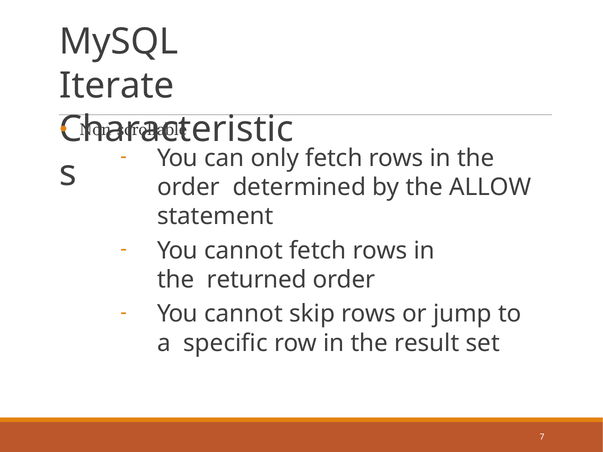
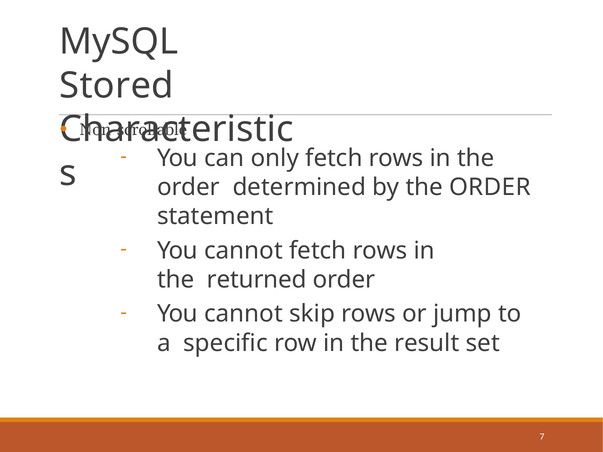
Iterate: Iterate -> Stored
by the ALLOW: ALLOW -> ORDER
